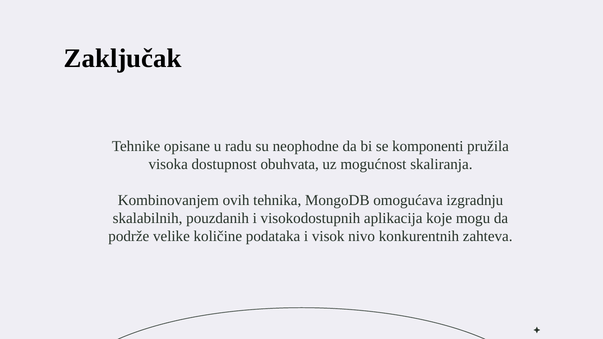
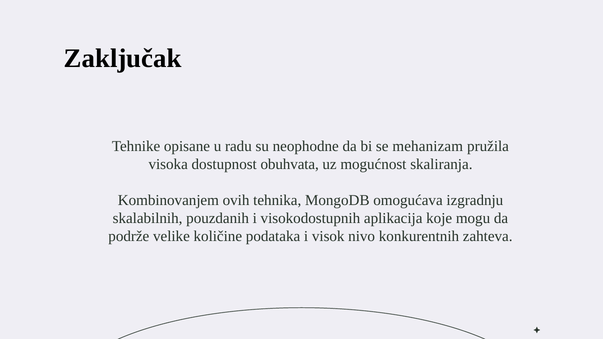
komponenti: komponenti -> mehanizam
